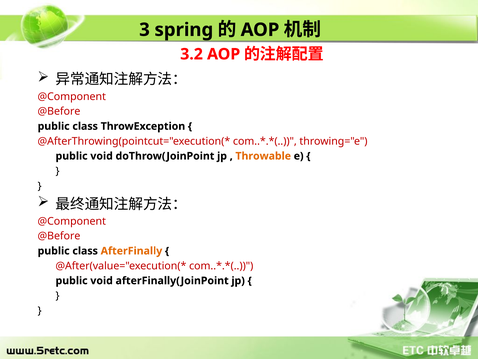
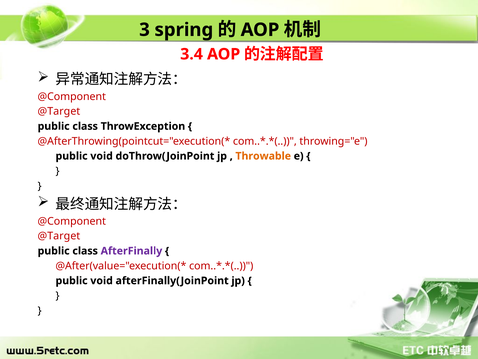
3.2: 3.2 -> 3.4
@Before at (59, 111): @Before -> @Target
@Before at (59, 236): @Before -> @Target
AfterFinally colour: orange -> purple
